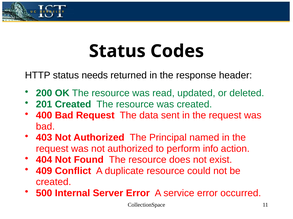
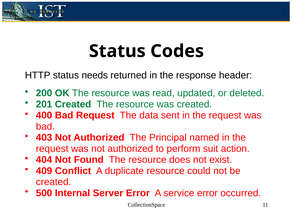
info: info -> suit
